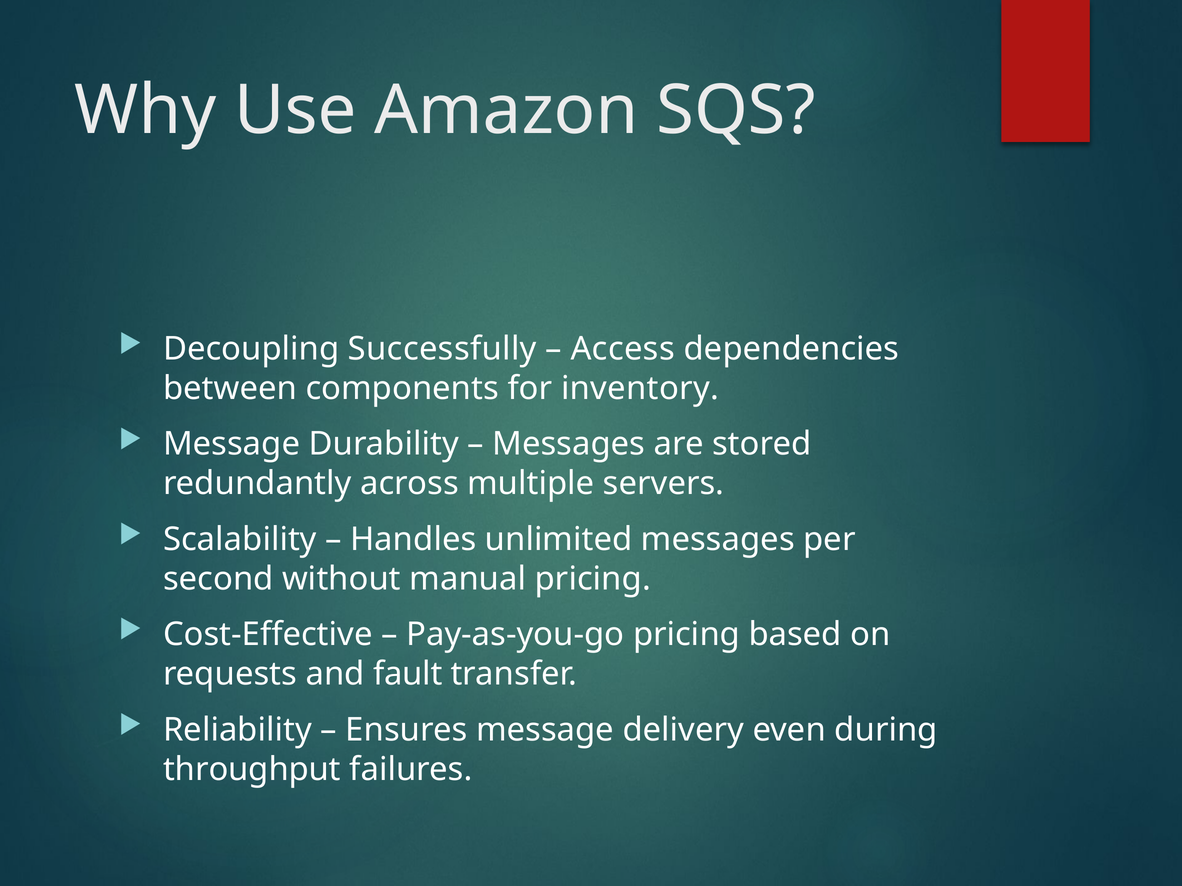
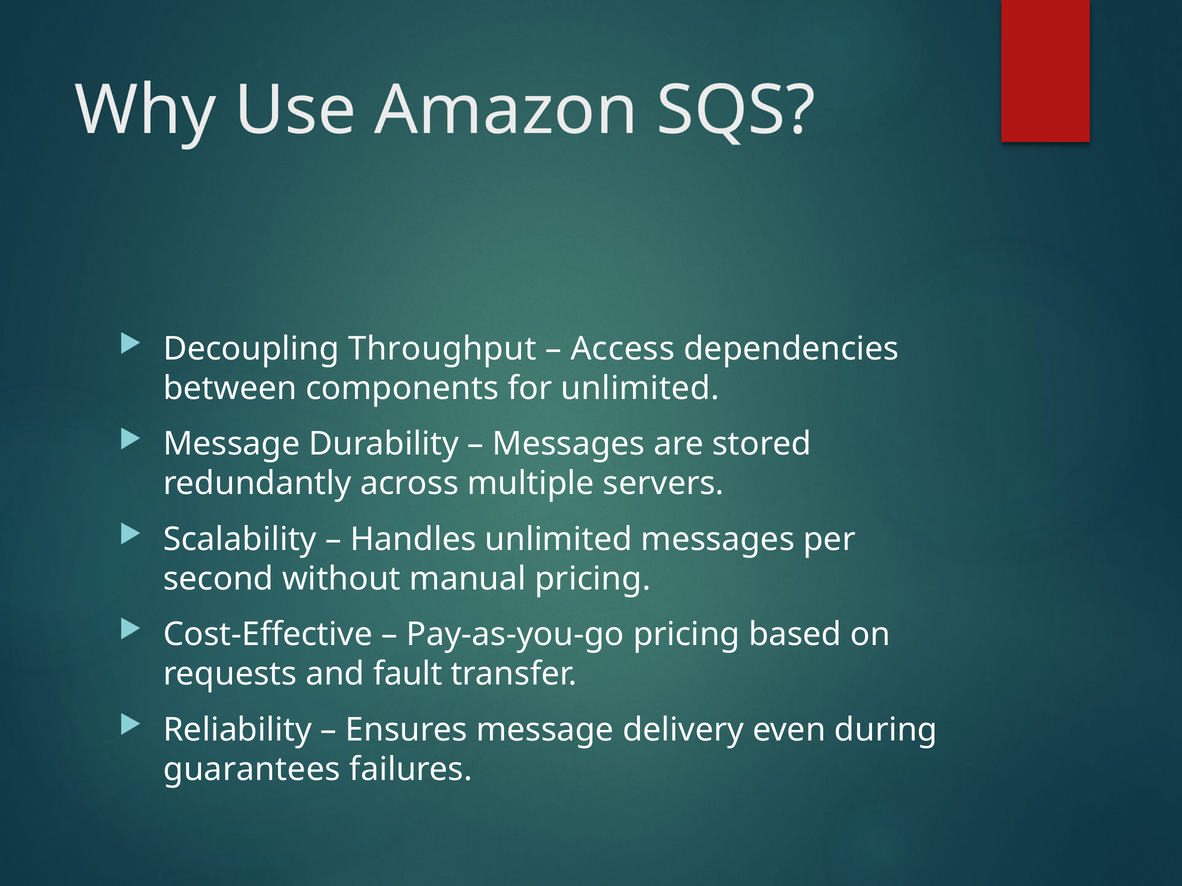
Successfully: Successfully -> Throughput
for inventory: inventory -> unlimited
throughput: throughput -> guarantees
